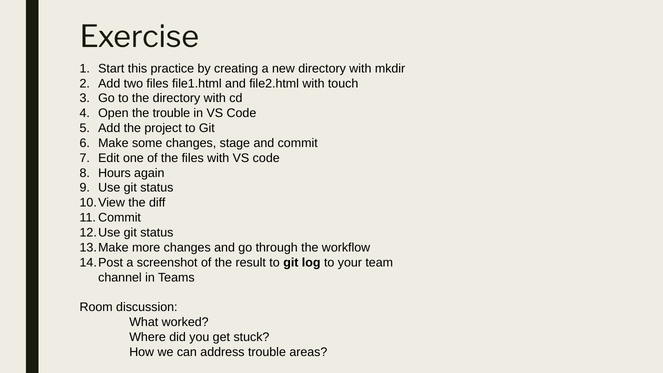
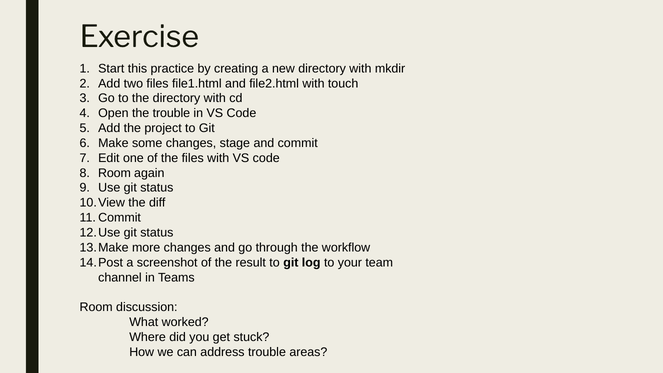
Hours at (114, 173): Hours -> Room
